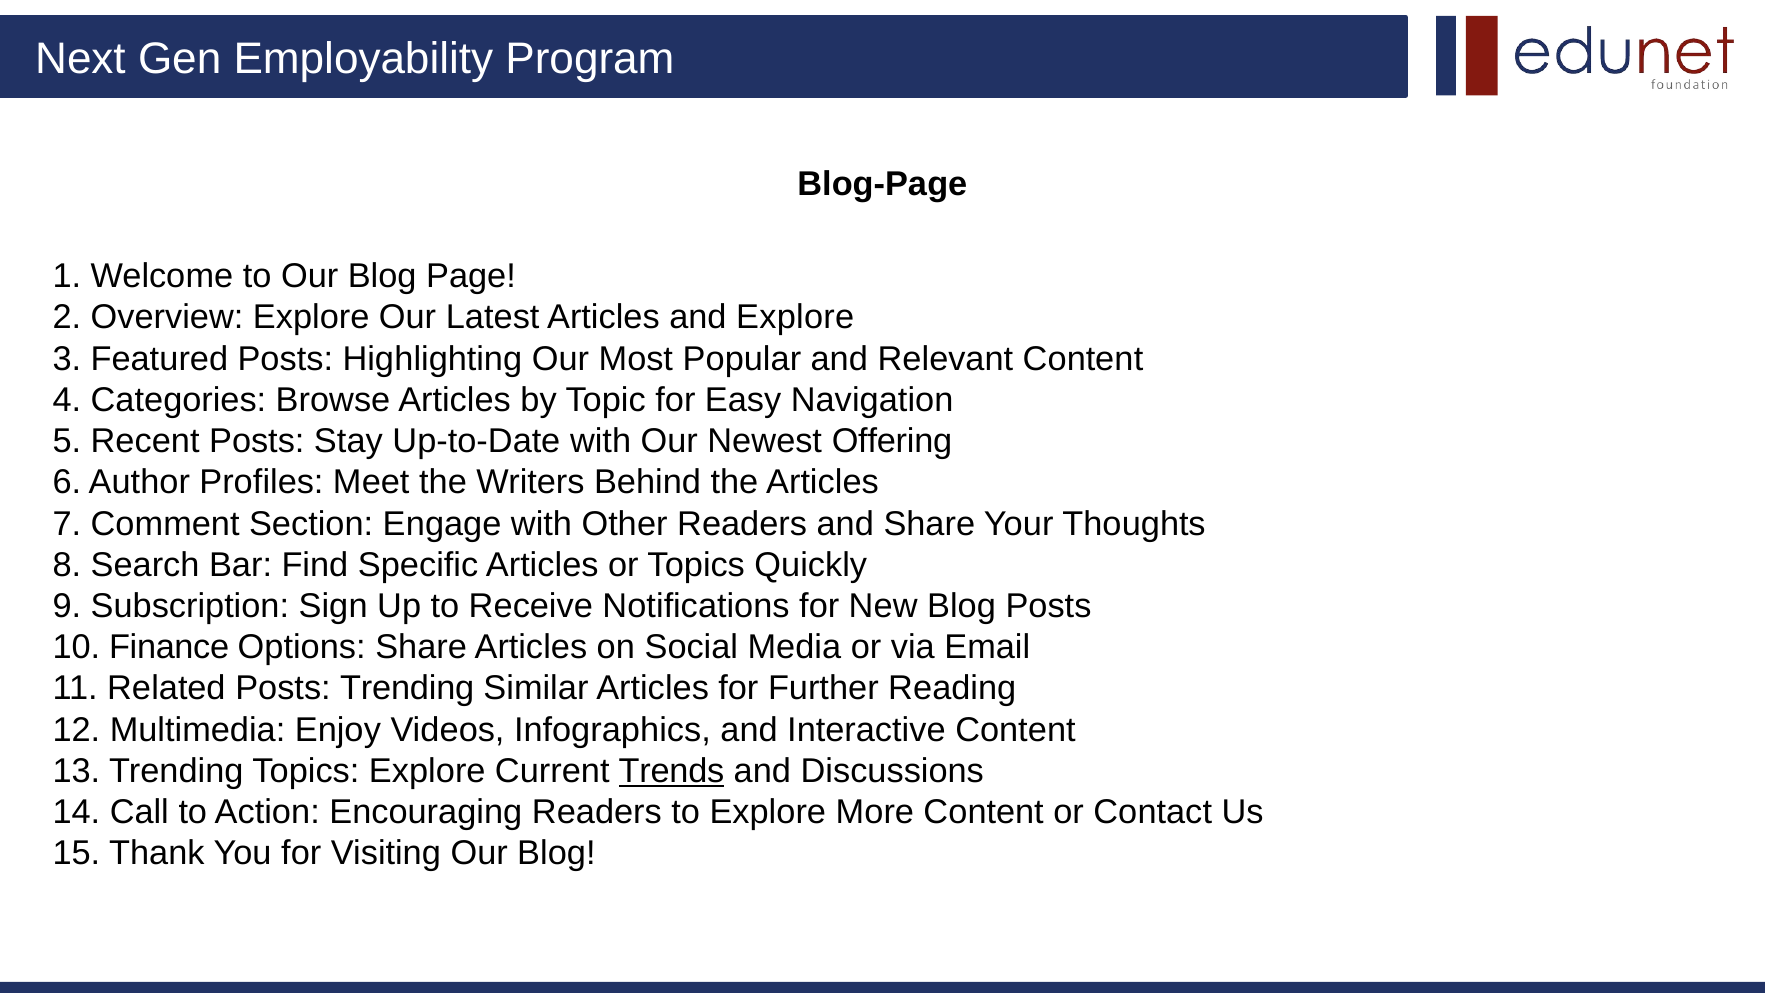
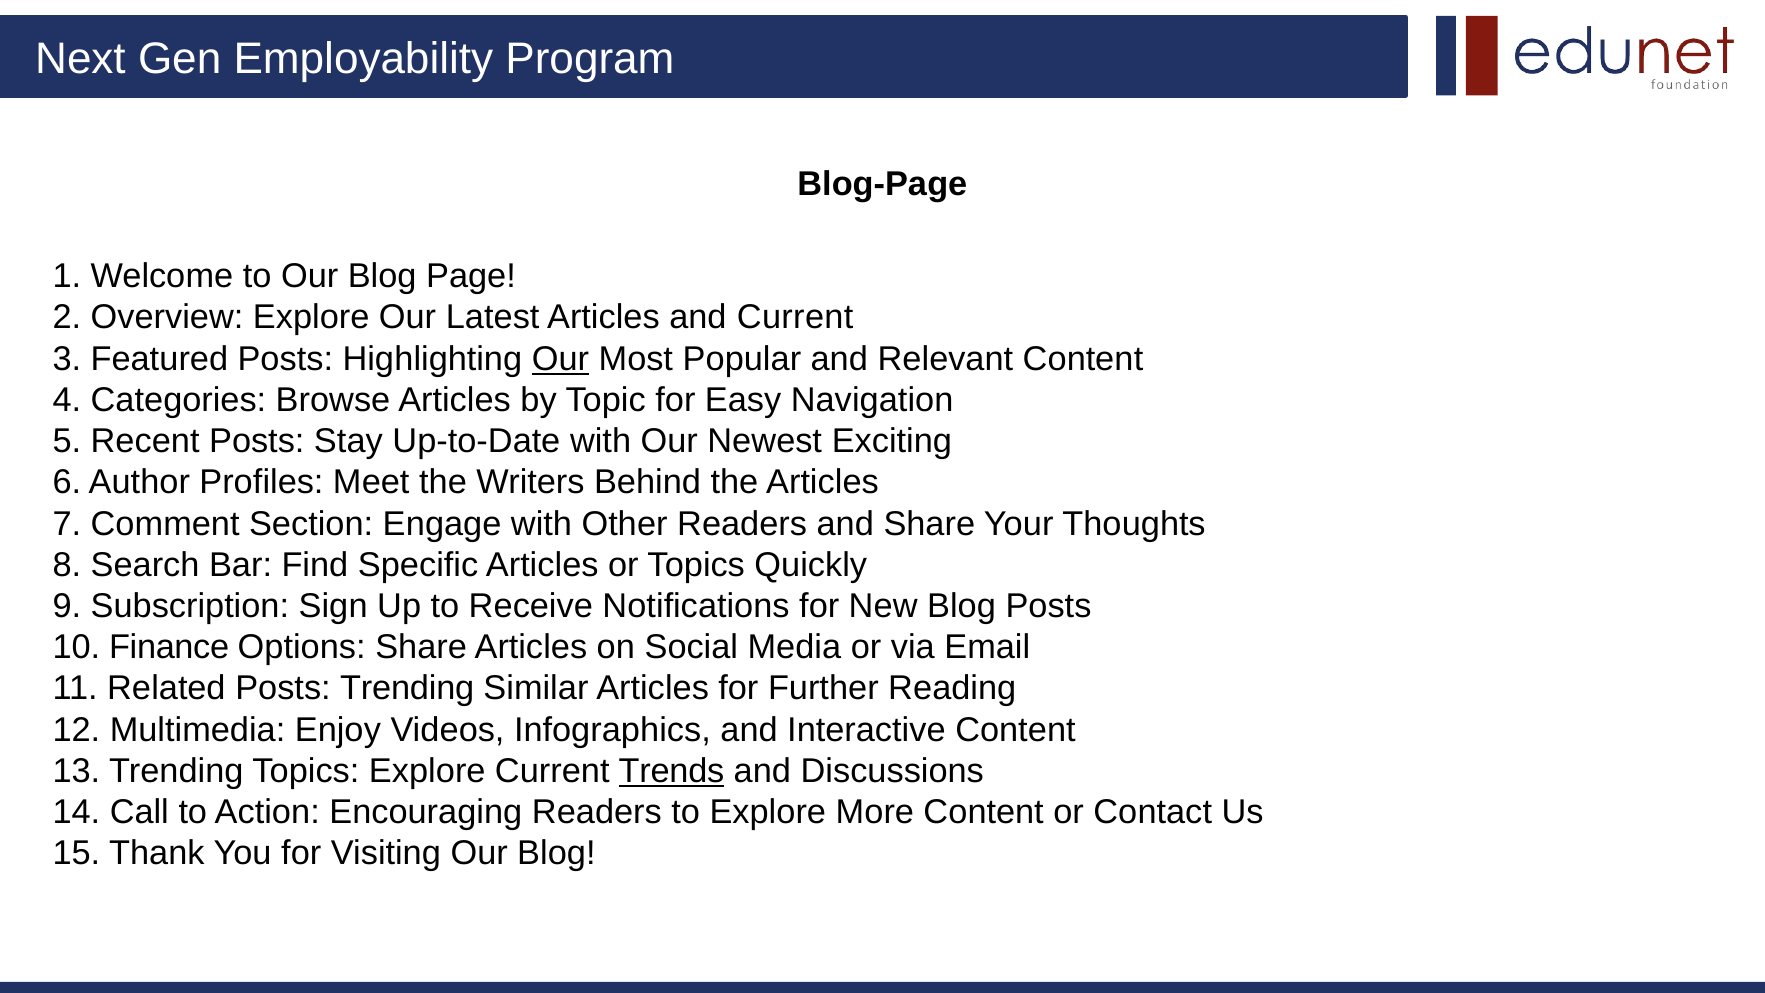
and Explore: Explore -> Current
Our at (560, 359) underline: none -> present
Offering: Offering -> Exciting
